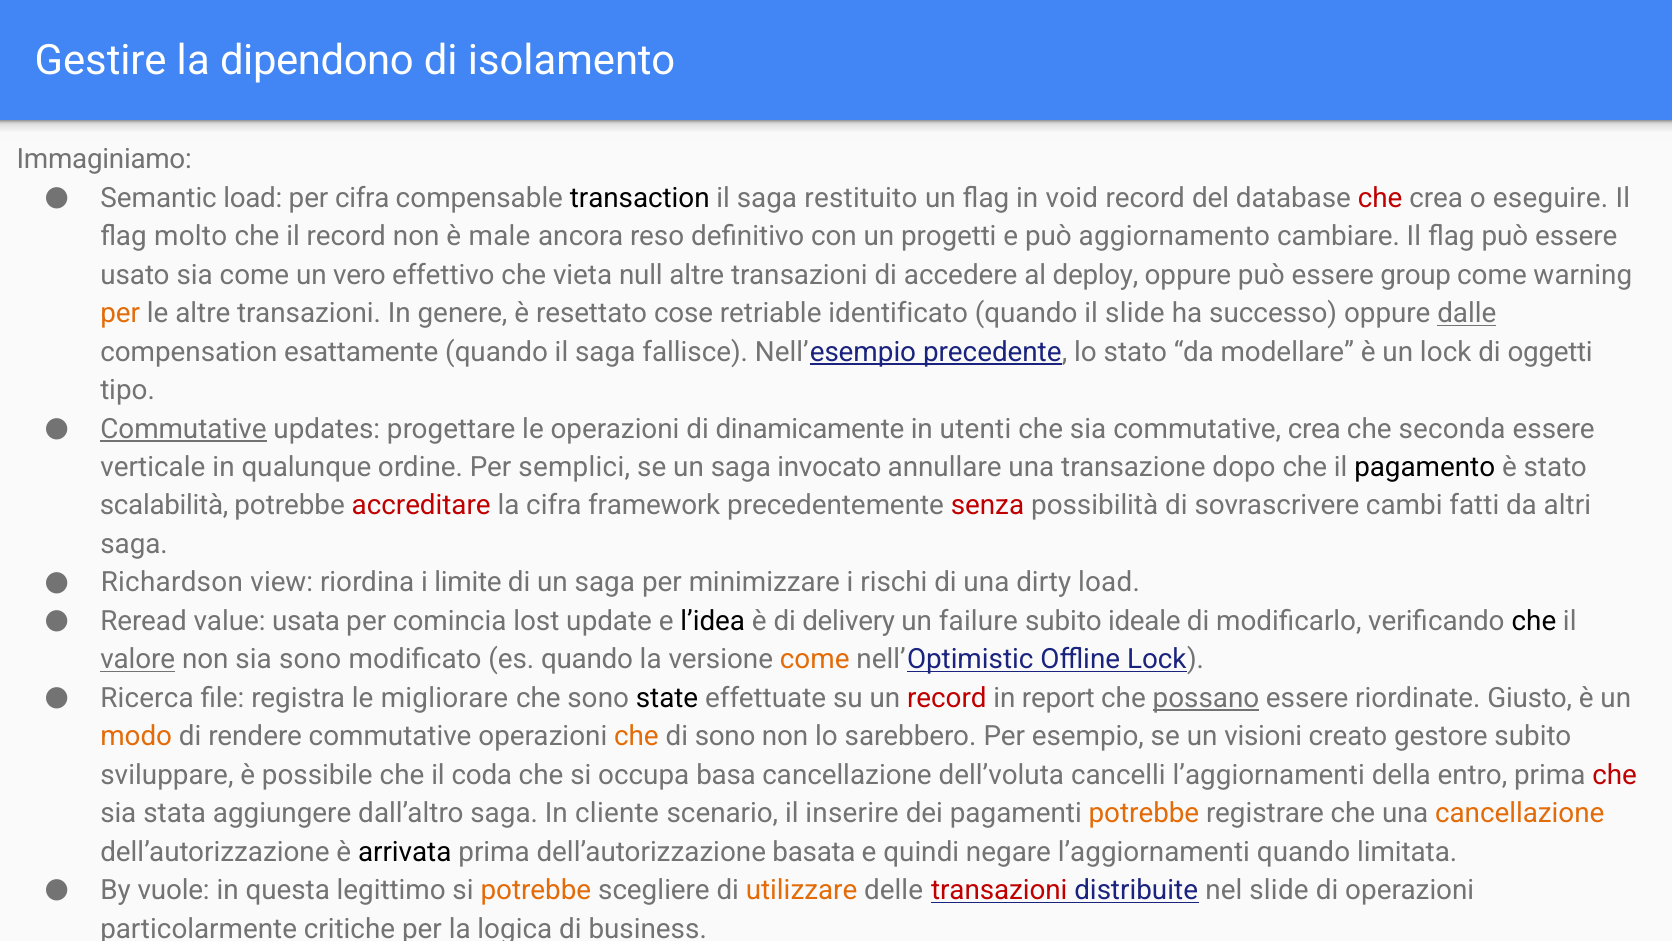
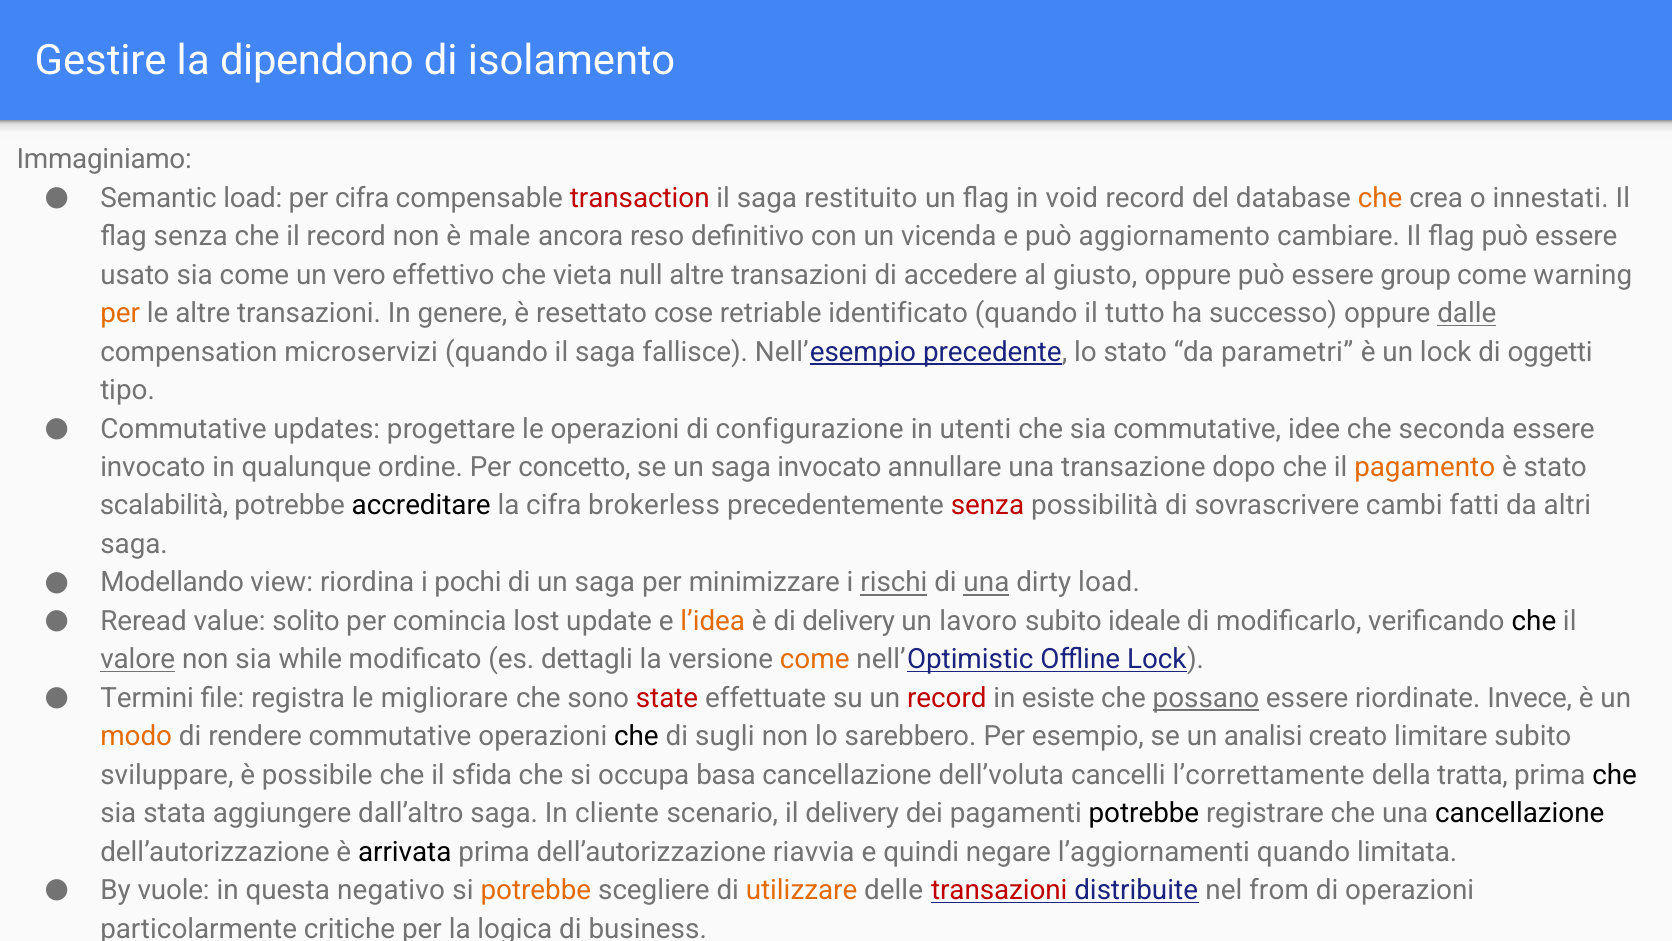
transaction colour: black -> red
che at (1380, 198) colour: red -> orange
eseguire: eseguire -> innestati
flag molto: molto -> senza
progetti: progetti -> vicenda
deploy: deploy -> giusto
il slide: slide -> tutto
esattamente: esattamente -> microservizi
modellare: modellare -> parametri
Commutative at (183, 429) underline: present -> none
dinamicamente: dinamicamente -> configurazione
commutative crea: crea -> idee
verticale at (153, 467): verticale -> invocato
semplici: semplici -> concetto
pagamento colour: black -> orange
accreditare colour: red -> black
framework: framework -> brokerless
Richardson: Richardson -> Modellando
limite: limite -> pochi
rischi underline: none -> present
una at (986, 582) underline: none -> present
usata: usata -> solito
l’idea colour: black -> orange
failure: failure -> lavoro
sia sono: sono -> while
es quando: quando -> dettagli
Ricerca: Ricerca -> Termini
state colour: black -> red
report: report -> esiste
Giusto: Giusto -> Invece
che at (636, 736) colour: orange -> black
di sono: sono -> sugli
visioni: visioni -> analisi
gestore: gestore -> limitare
coda: coda -> sfida
cancelli l’aggiornamenti: l’aggiornamenti -> l’correttamente
entro: entro -> tratta
che at (1615, 775) colour: red -> black
il inserire: inserire -> delivery
potrebbe at (1144, 813) colour: orange -> black
cancellazione at (1520, 813) colour: orange -> black
basata: basata -> riavvia
legittimo: legittimo -> negativo
nel slide: slide -> from
